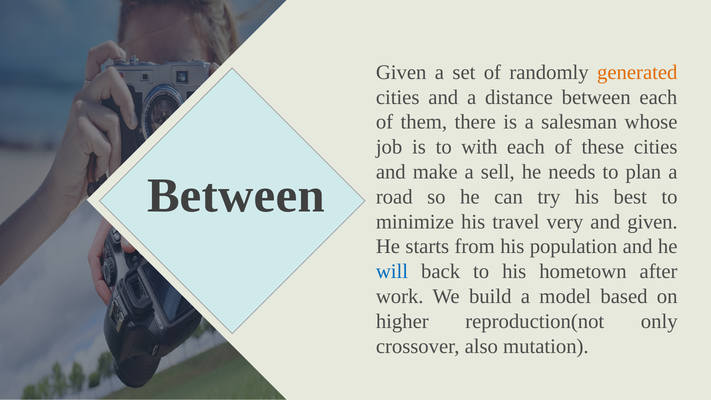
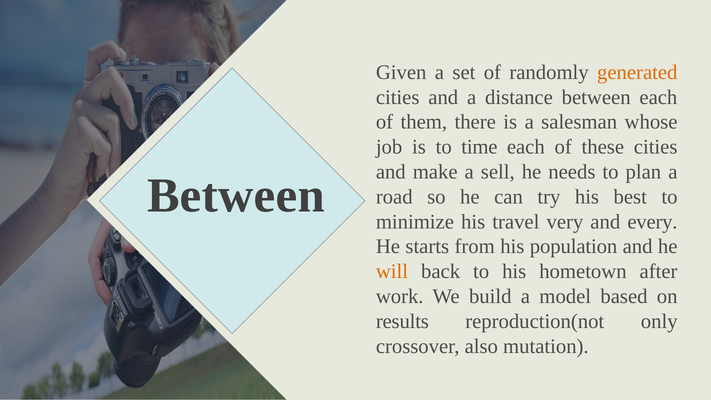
with: with -> time
and given: given -> every
will colour: blue -> orange
higher: higher -> results
